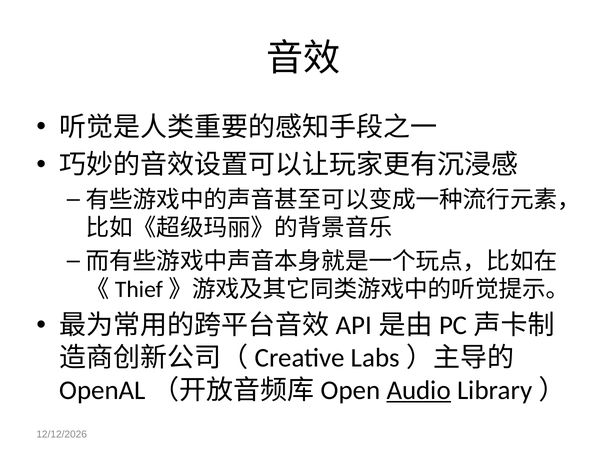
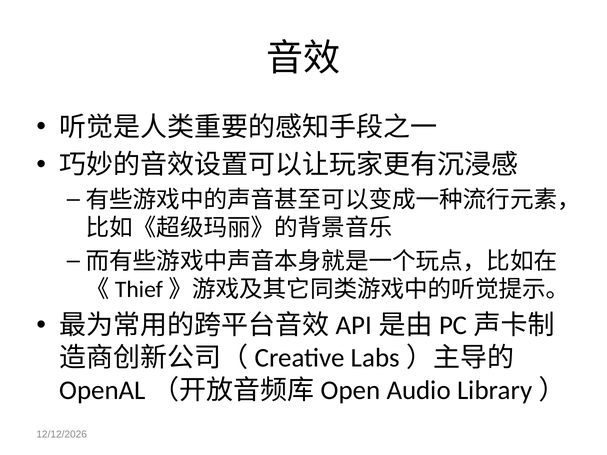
Audio underline: present -> none
